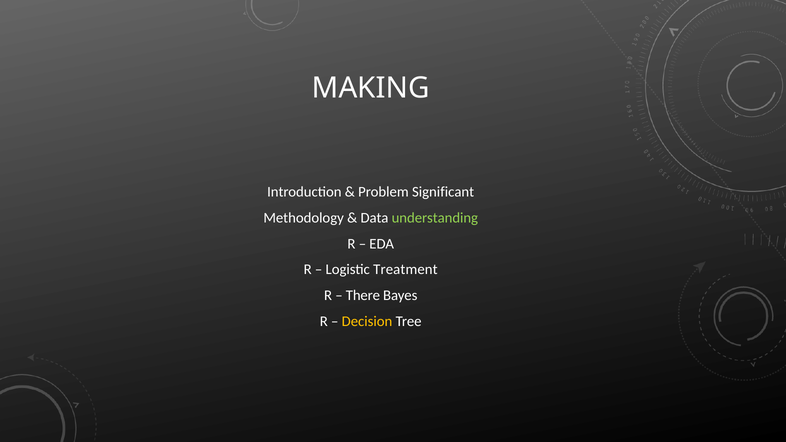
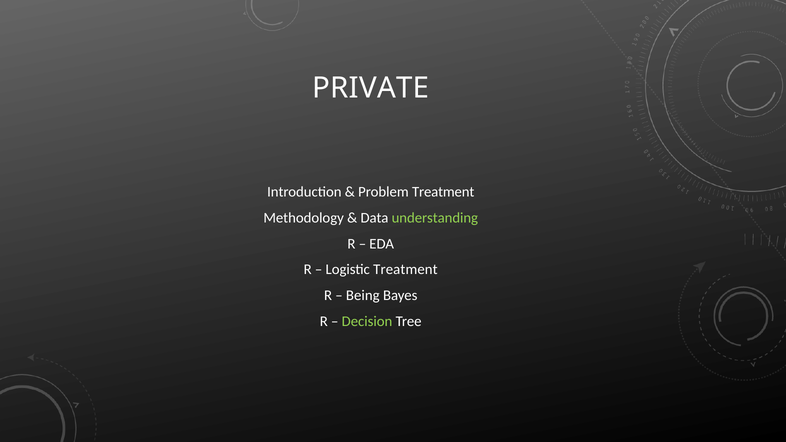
MAKING: MAKING -> PRIVATE
Problem Significant: Significant -> Treatment
There: There -> Being
Decision colour: yellow -> light green
